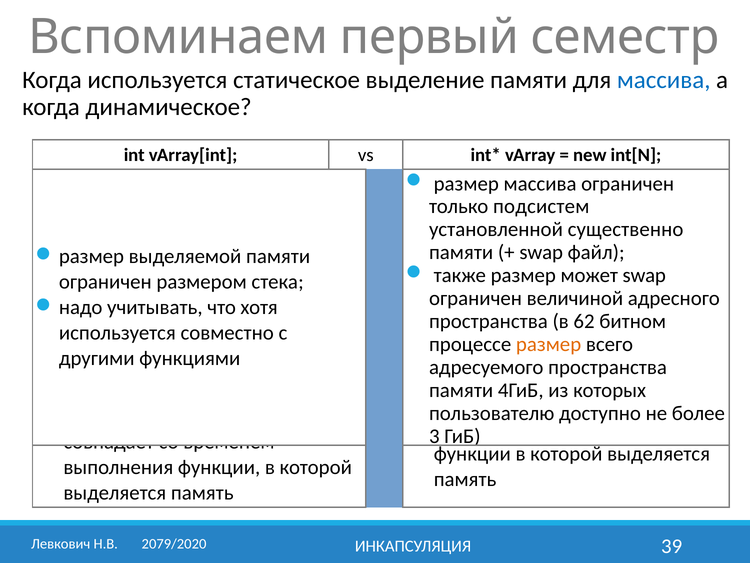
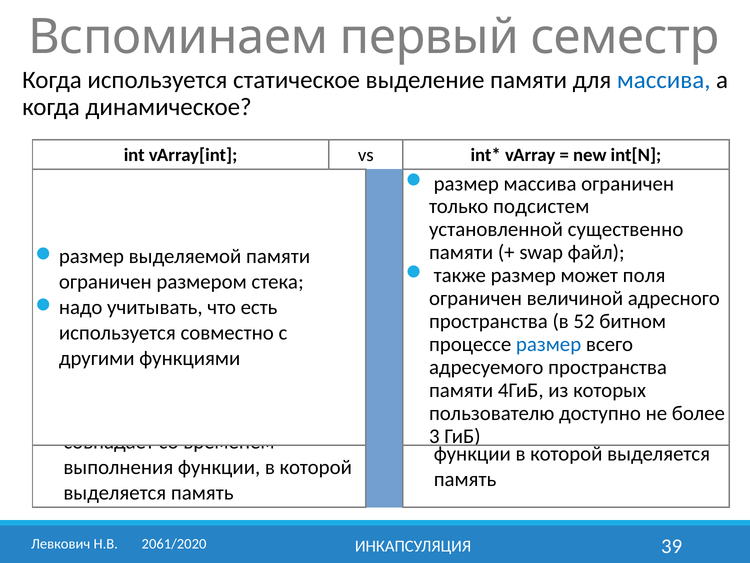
может swap: swap -> поля
хотя: хотя -> есть
62: 62 -> 52
размер at (549, 344) colour: orange -> blue
2079/2020: 2079/2020 -> 2061/2020
